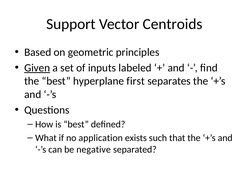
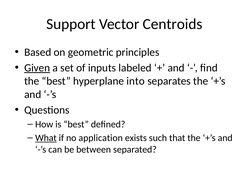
first: first -> into
What underline: none -> present
negative: negative -> between
